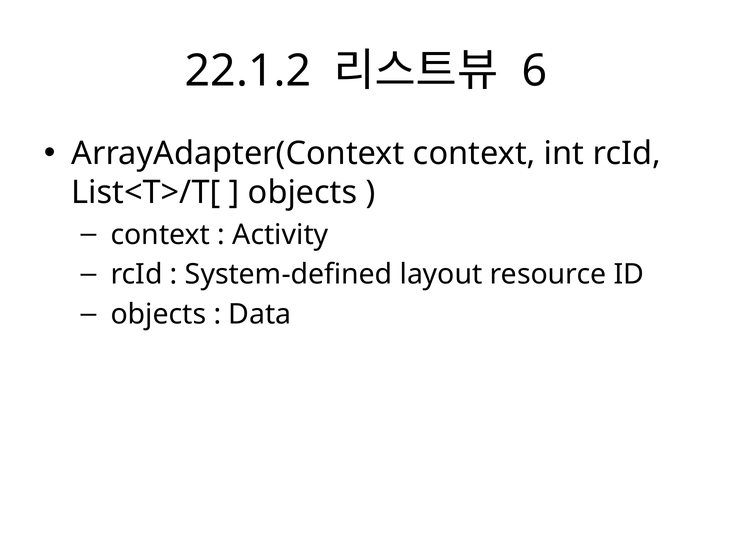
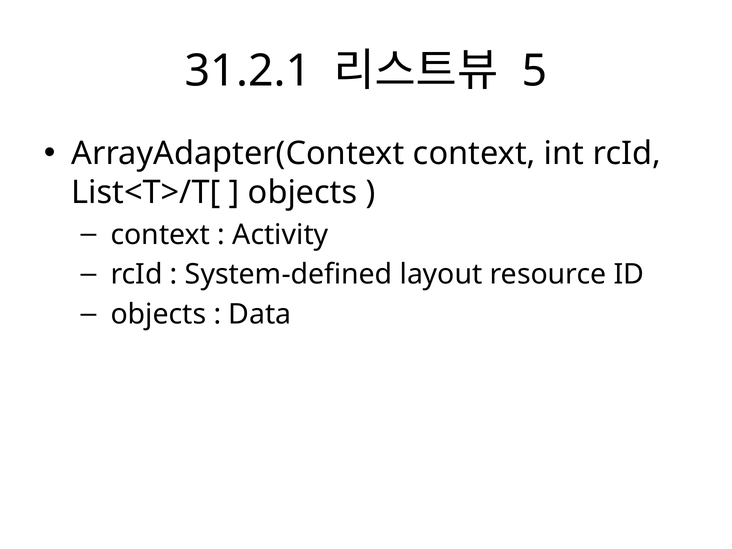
22.1.2: 22.1.2 -> 31.2.1
6: 6 -> 5
